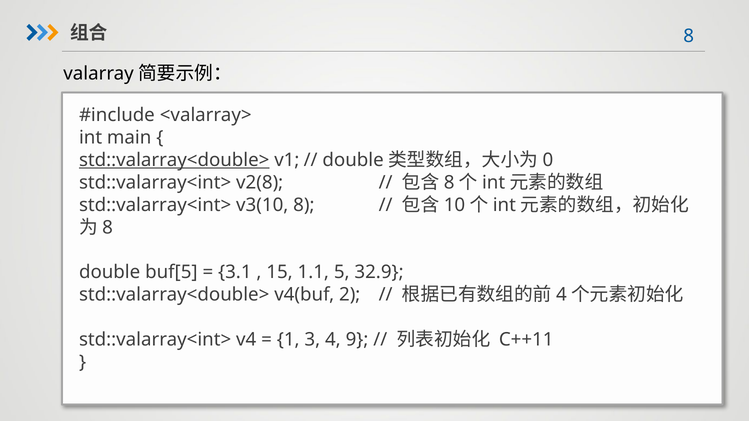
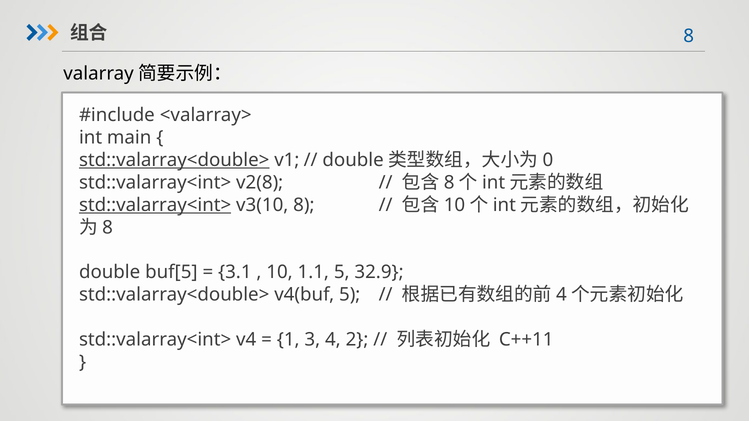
std::valarray<int> at (155, 205) underline: none -> present
15: 15 -> 10
v4(buf 2: 2 -> 5
9: 9 -> 2
